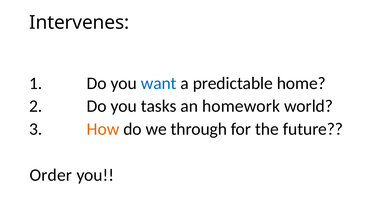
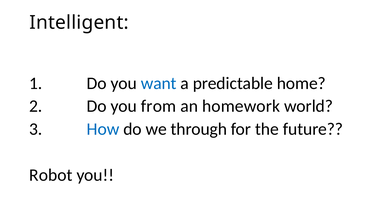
Intervenes: Intervenes -> Intelligent
tasks: tasks -> from
How colour: orange -> blue
Order: Order -> Robot
